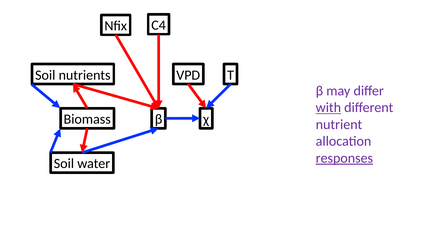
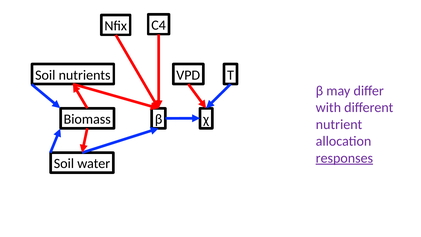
with underline: present -> none
